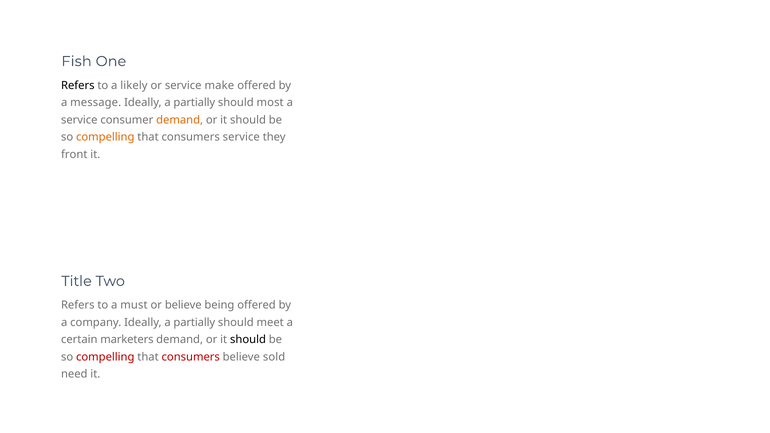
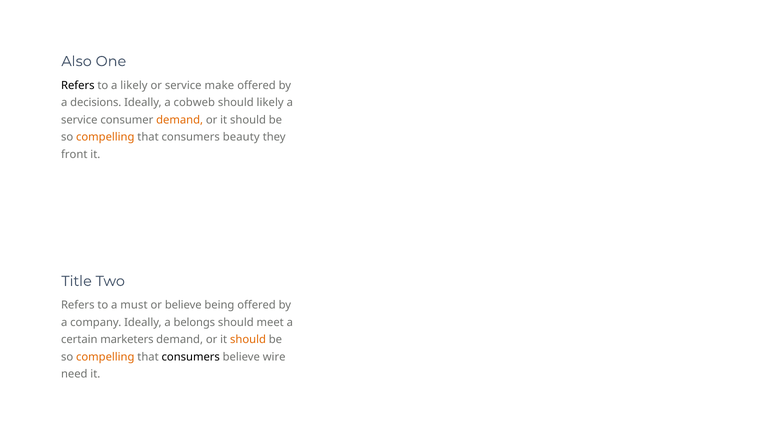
Fish: Fish -> Also
message: message -> decisions
partially at (194, 103): partially -> cobweb
should most: most -> likely
consumers service: service -> beauty
company Ideally a partially: partially -> belongs
should at (248, 340) colour: black -> orange
compelling at (105, 357) colour: red -> orange
consumers at (191, 357) colour: red -> black
sold: sold -> wire
